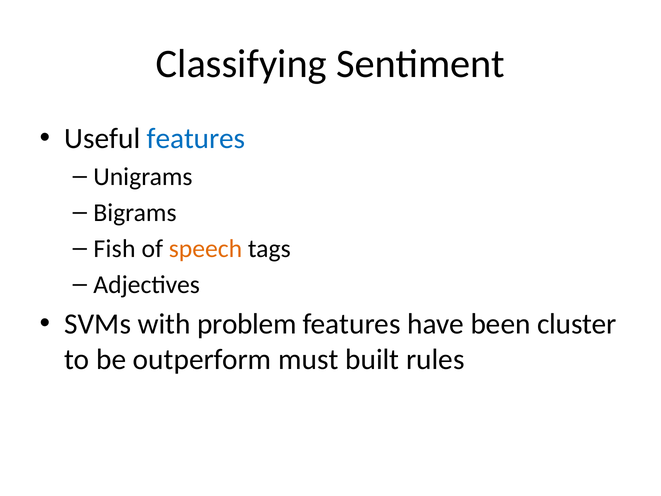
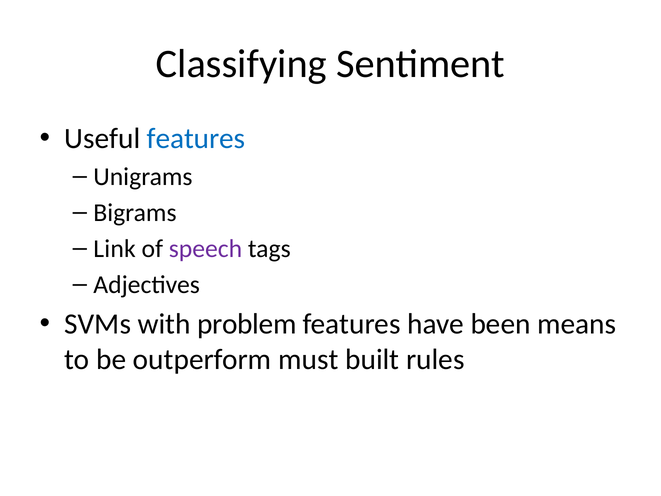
Fish: Fish -> Link
speech colour: orange -> purple
cluster: cluster -> means
